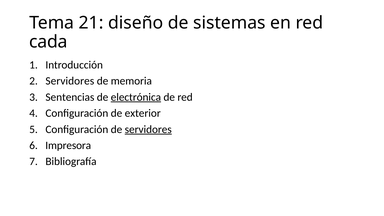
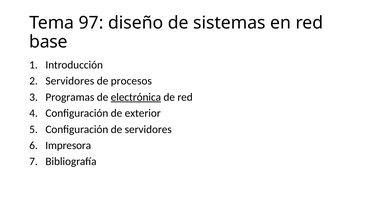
21: 21 -> 97
cada: cada -> base
memoria: memoria -> procesos
Sentencias: Sentencias -> Programas
servidores at (148, 129) underline: present -> none
